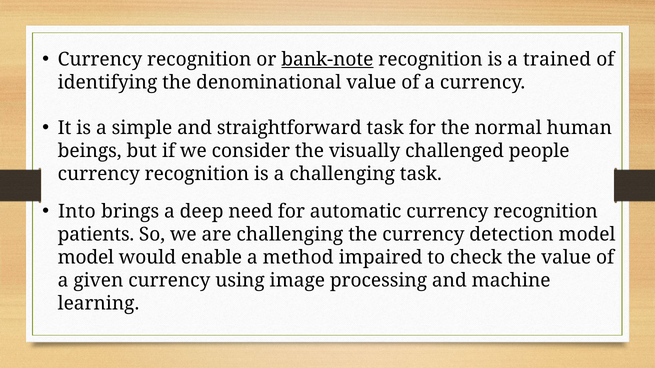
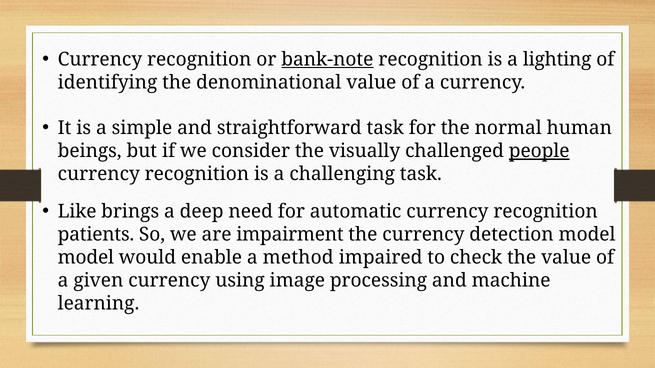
trained: trained -> lighting
people underline: none -> present
Into: Into -> Like
are challenging: challenging -> impairment
